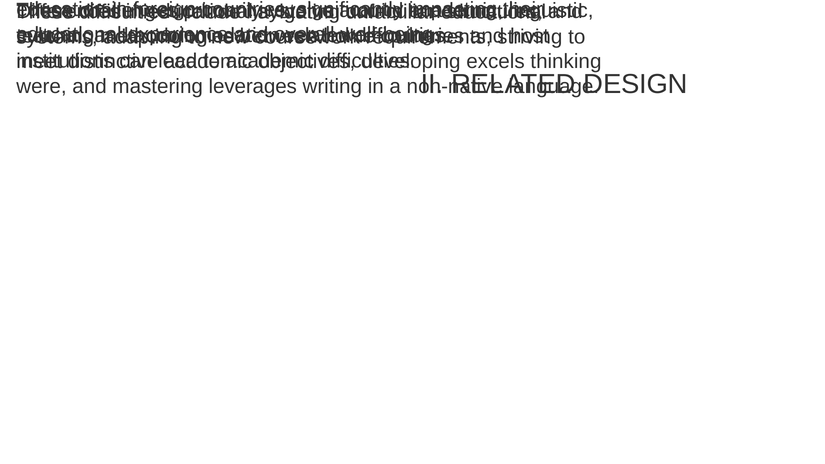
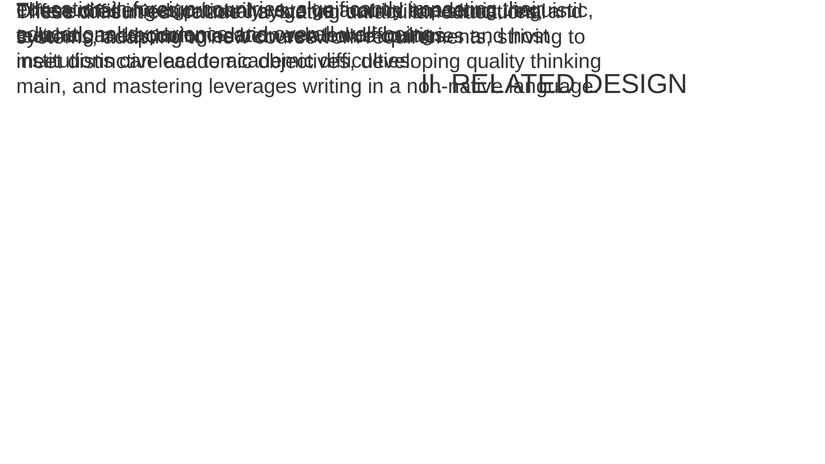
excels: excels -> quality
were: were -> main
